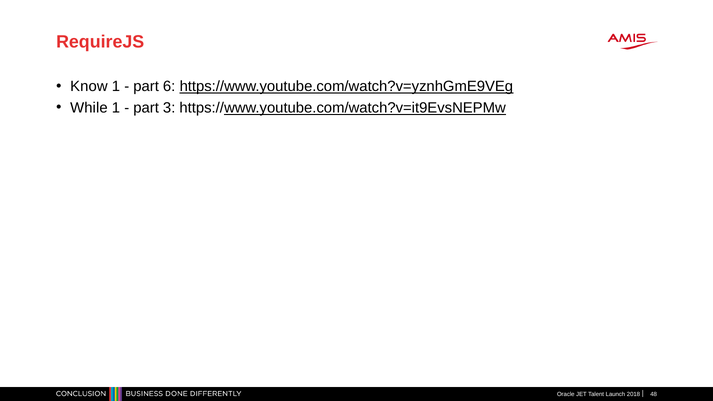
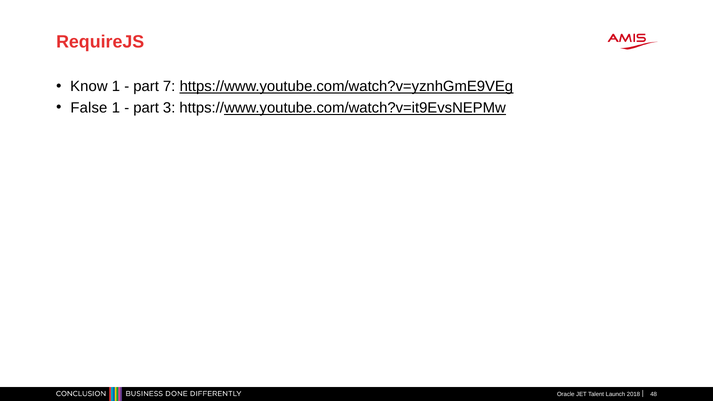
6: 6 -> 7
While: While -> False
